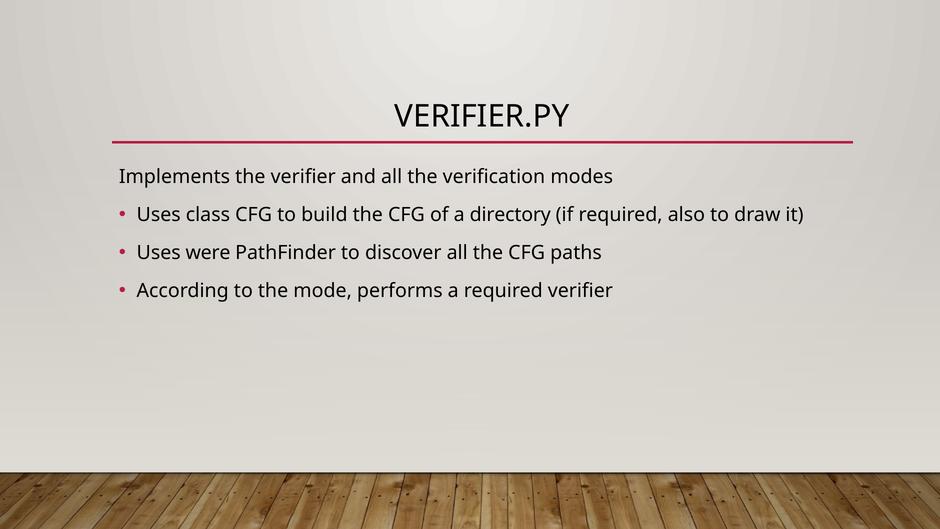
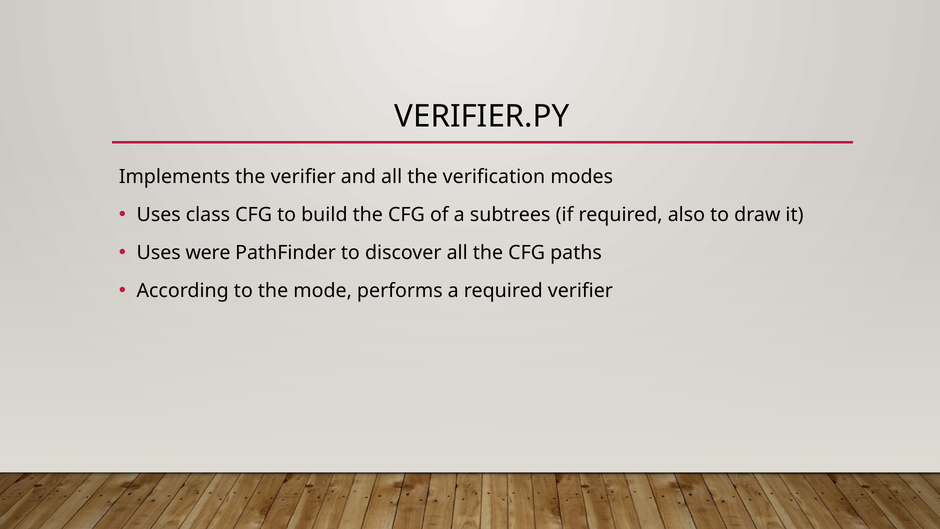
directory: directory -> subtrees
